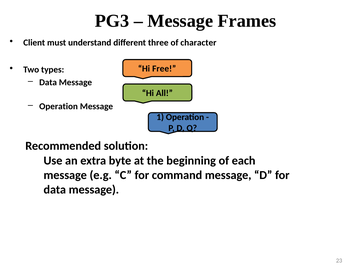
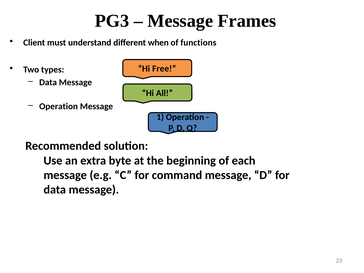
three: three -> when
character: character -> functions
